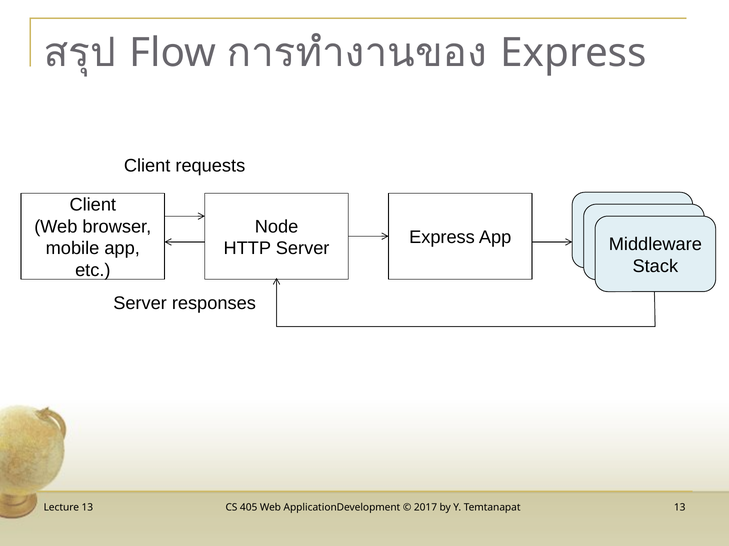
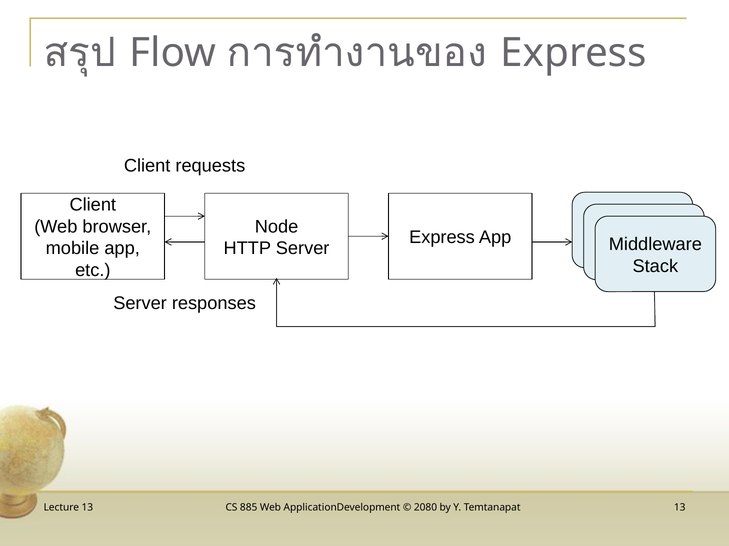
405: 405 -> 885
2017: 2017 -> 2080
